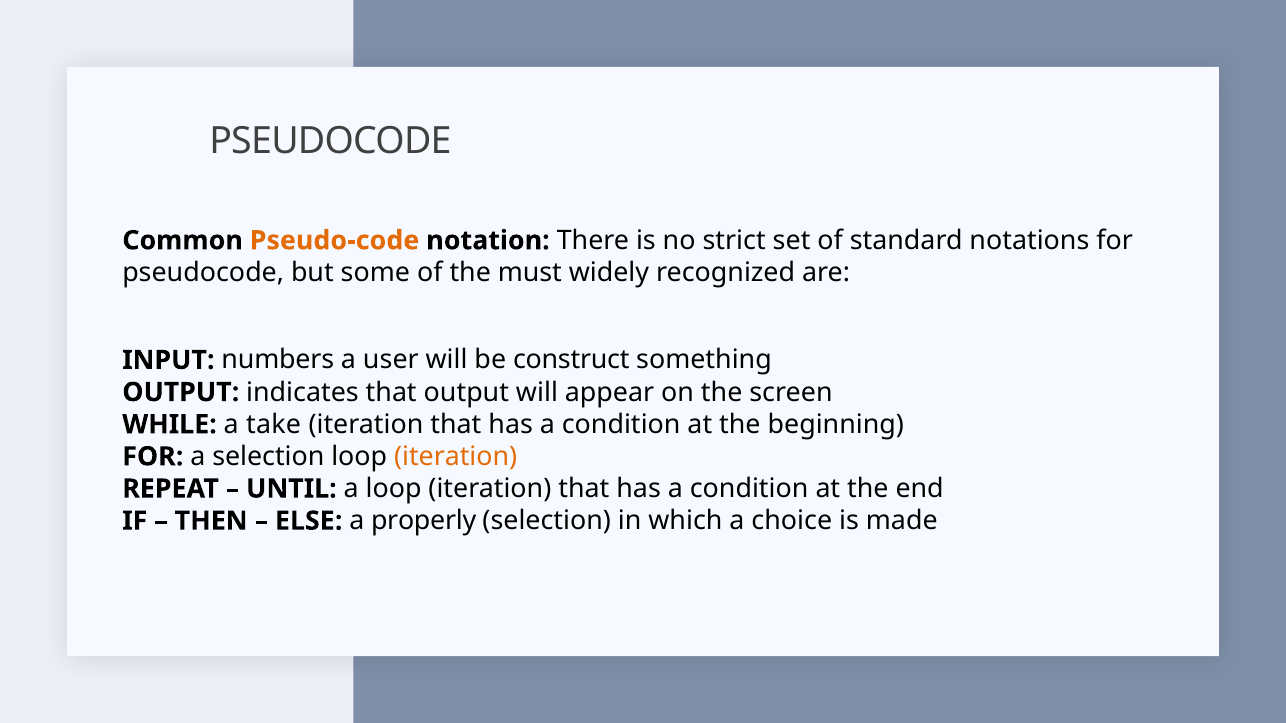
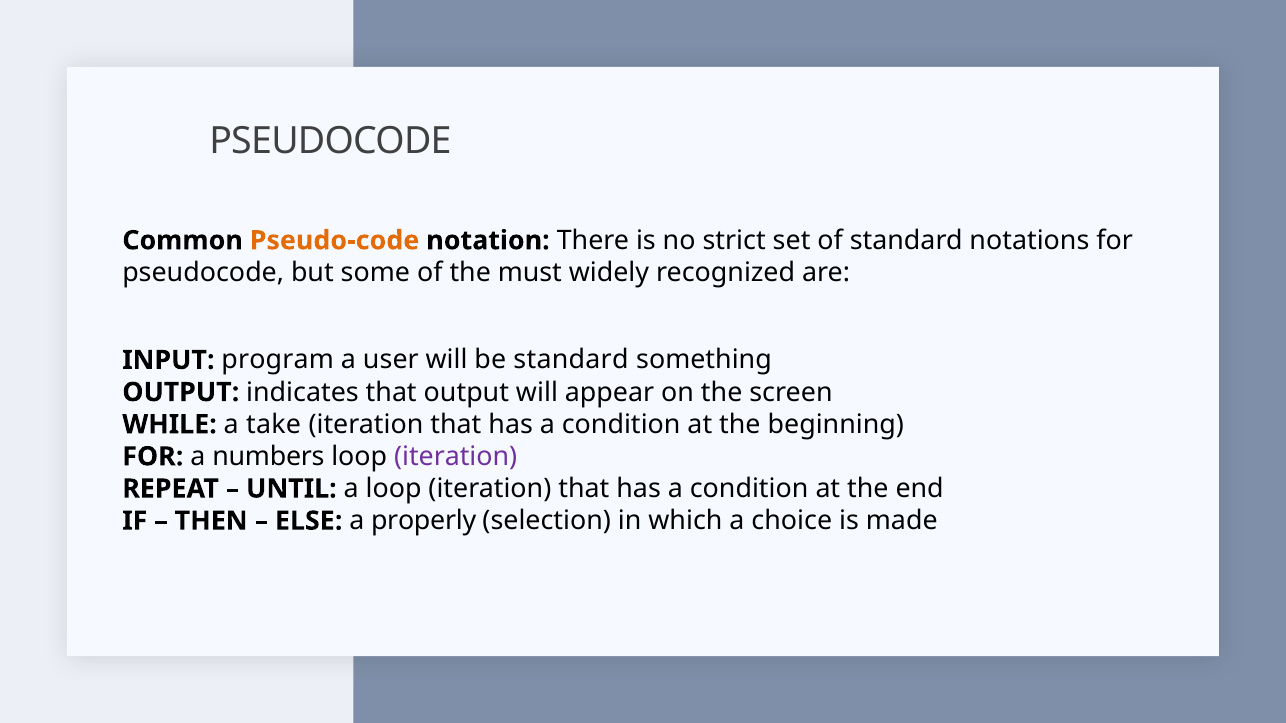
numbers: numbers -> program
be construct: construct -> standard
a selection: selection -> numbers
iteration at (456, 457) colour: orange -> purple
